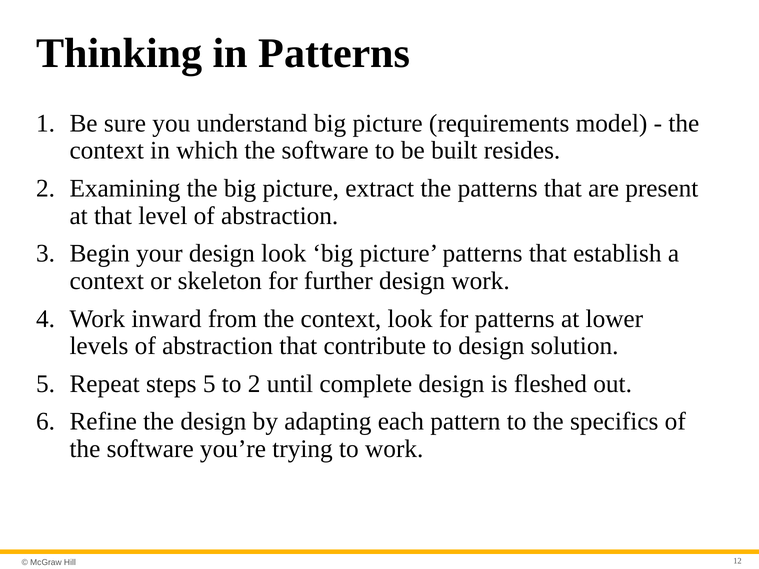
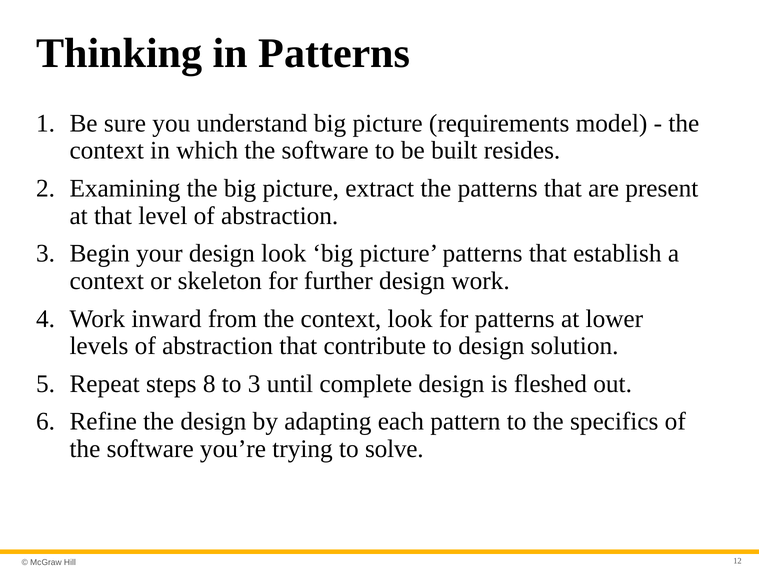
steps 5: 5 -> 8
to 2: 2 -> 3
to work: work -> solve
